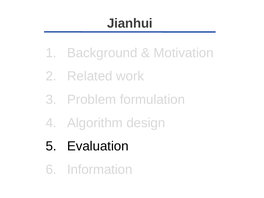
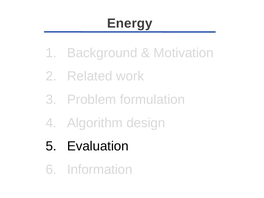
Jianhui: Jianhui -> Energy
